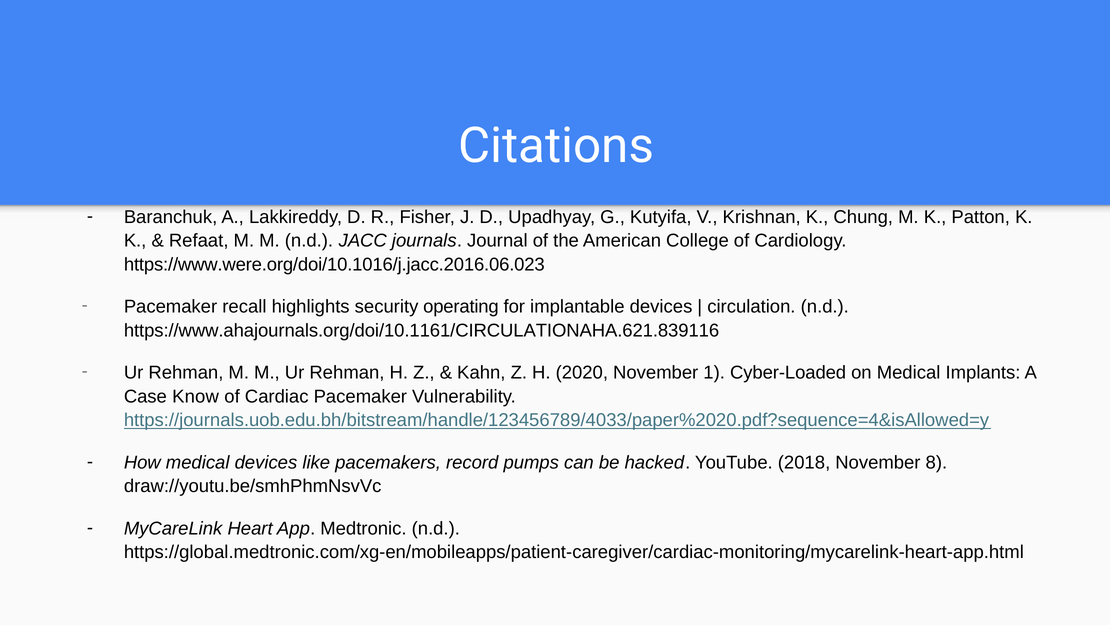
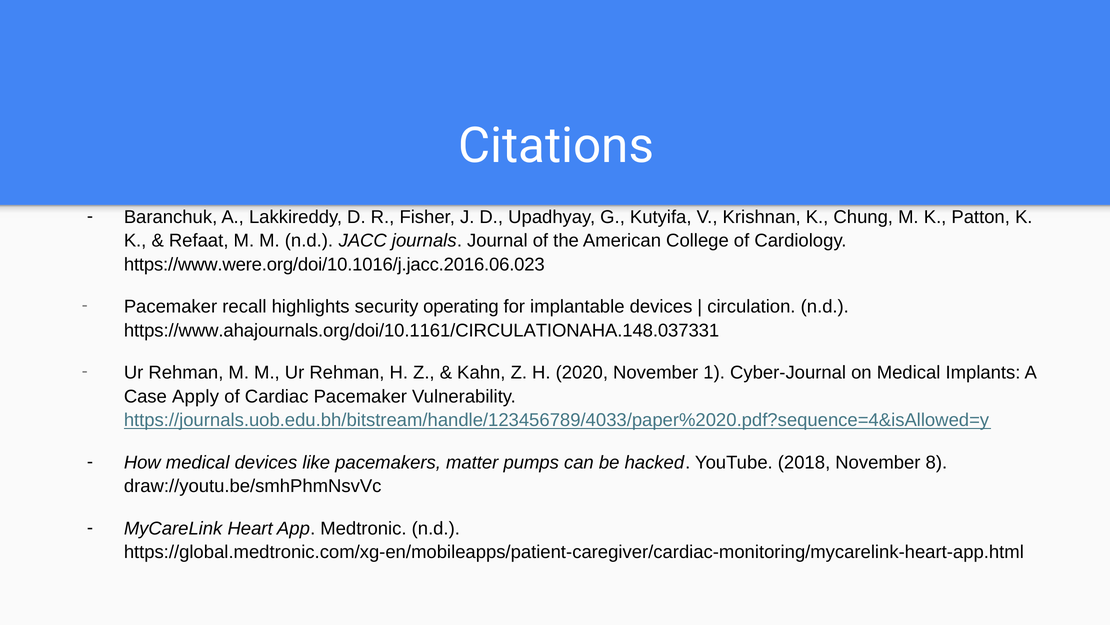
https://www.ahajournals.org/doi/10.1161/CIRCULATIONAHA.621.839116: https://www.ahajournals.org/doi/10.1161/CIRCULATIONAHA.621.839116 -> https://www.ahajournals.org/doi/10.1161/CIRCULATIONAHA.148.037331
Cyber-Loaded: Cyber-Loaded -> Cyber-Journal
Know: Know -> Apply
record: record -> matter
